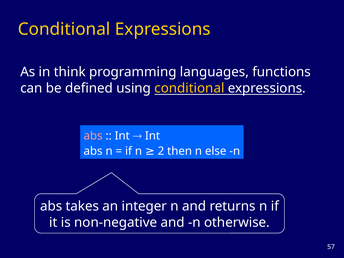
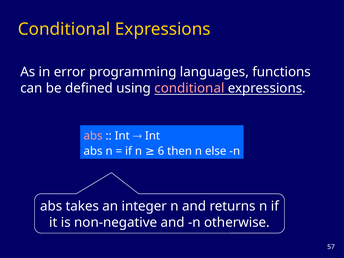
think: think -> error
conditional at (189, 88) colour: yellow -> pink
2: 2 -> 6
